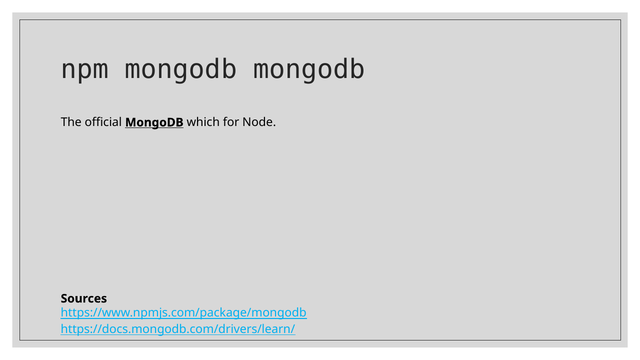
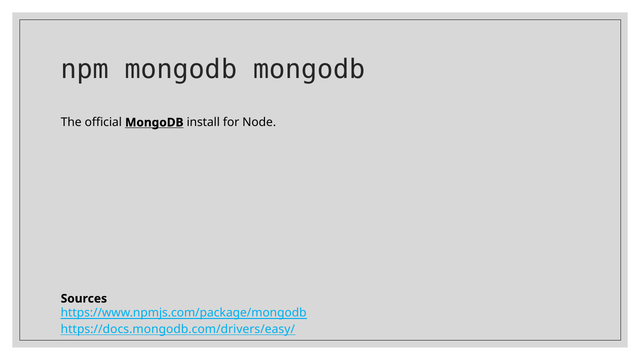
which: which -> install
https://docs.mongodb.com/drivers/learn/: https://docs.mongodb.com/drivers/learn/ -> https://docs.mongodb.com/drivers/easy/
